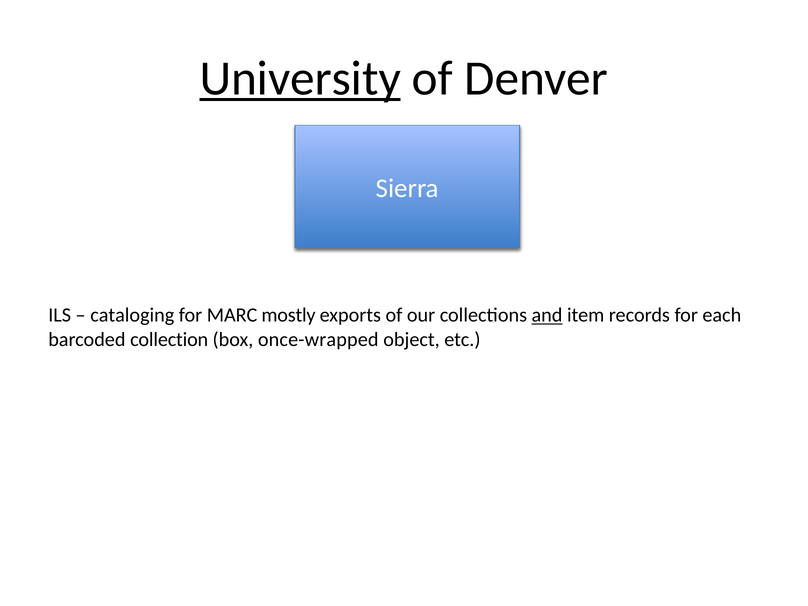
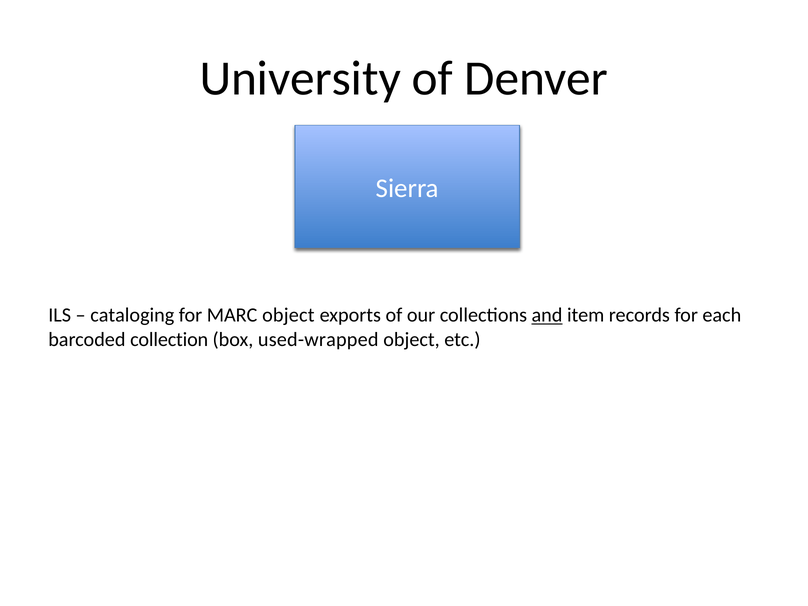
University underline: present -> none
MARC mostly: mostly -> object
once-wrapped: once-wrapped -> used-wrapped
